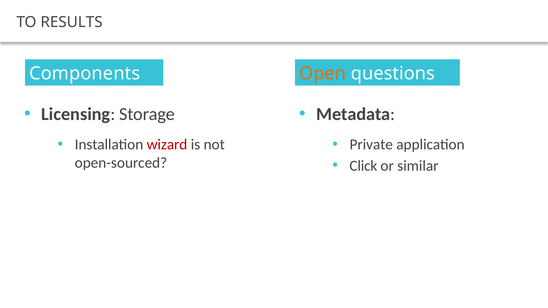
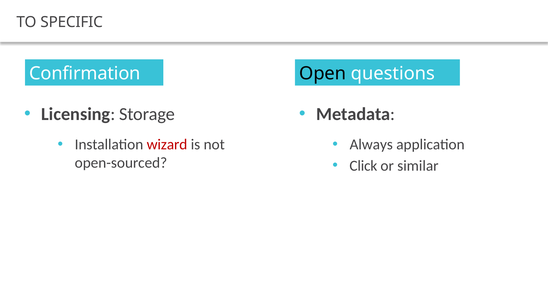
RESULTS: RESULTS -> SPECIFIC
Components: Components -> Confirmation
Open colour: orange -> black
Private: Private -> Always
